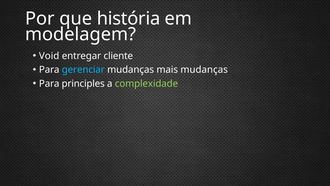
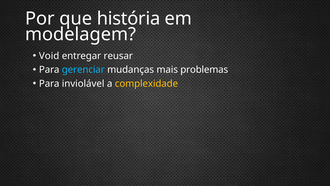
cliente: cliente -> reusar
mais mudanças: mudanças -> problemas
principles: principles -> inviolável
complexidade colour: light green -> yellow
